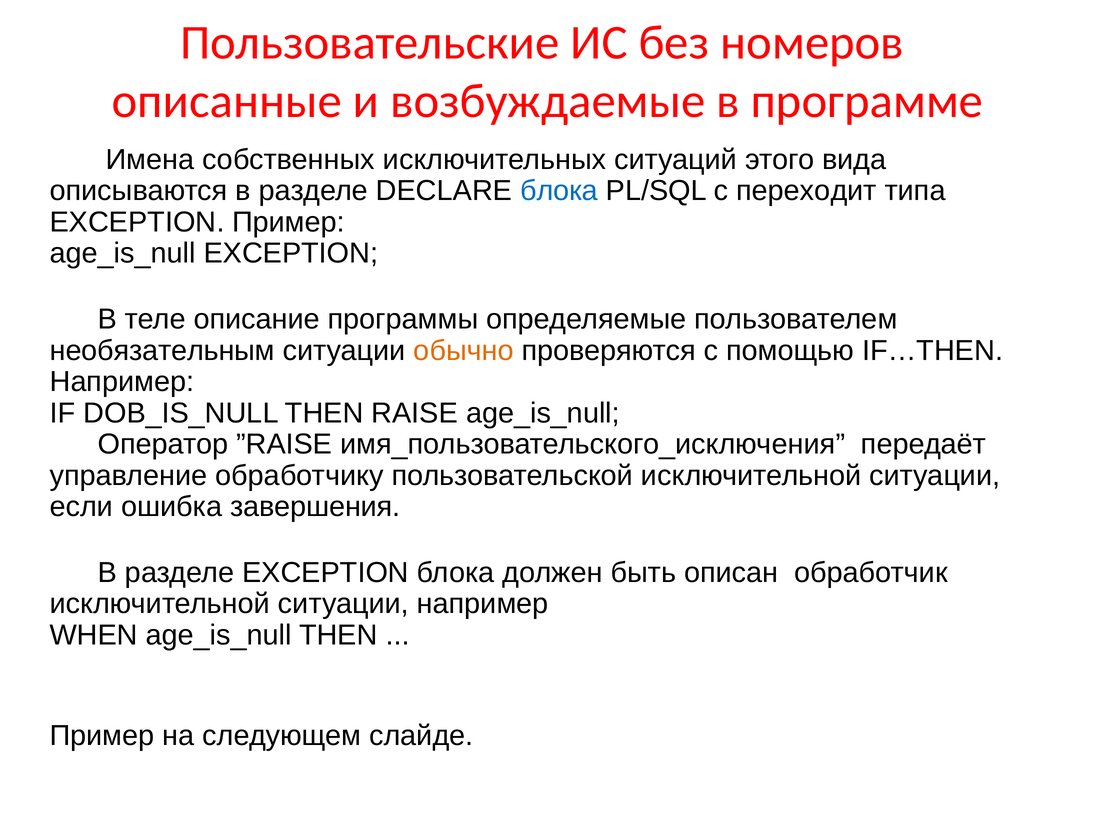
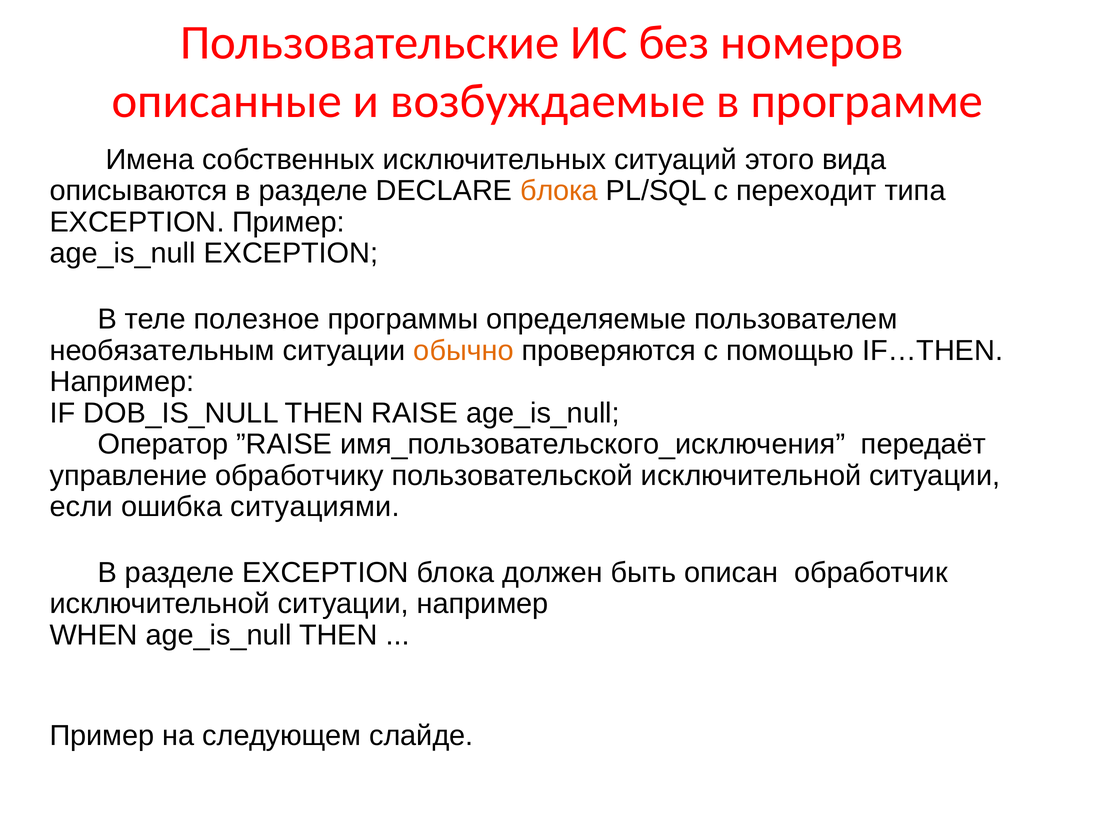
блока at (559, 191) colour: blue -> orange
описание: описание -> полезное
завершения: завершения -> ситуациями
